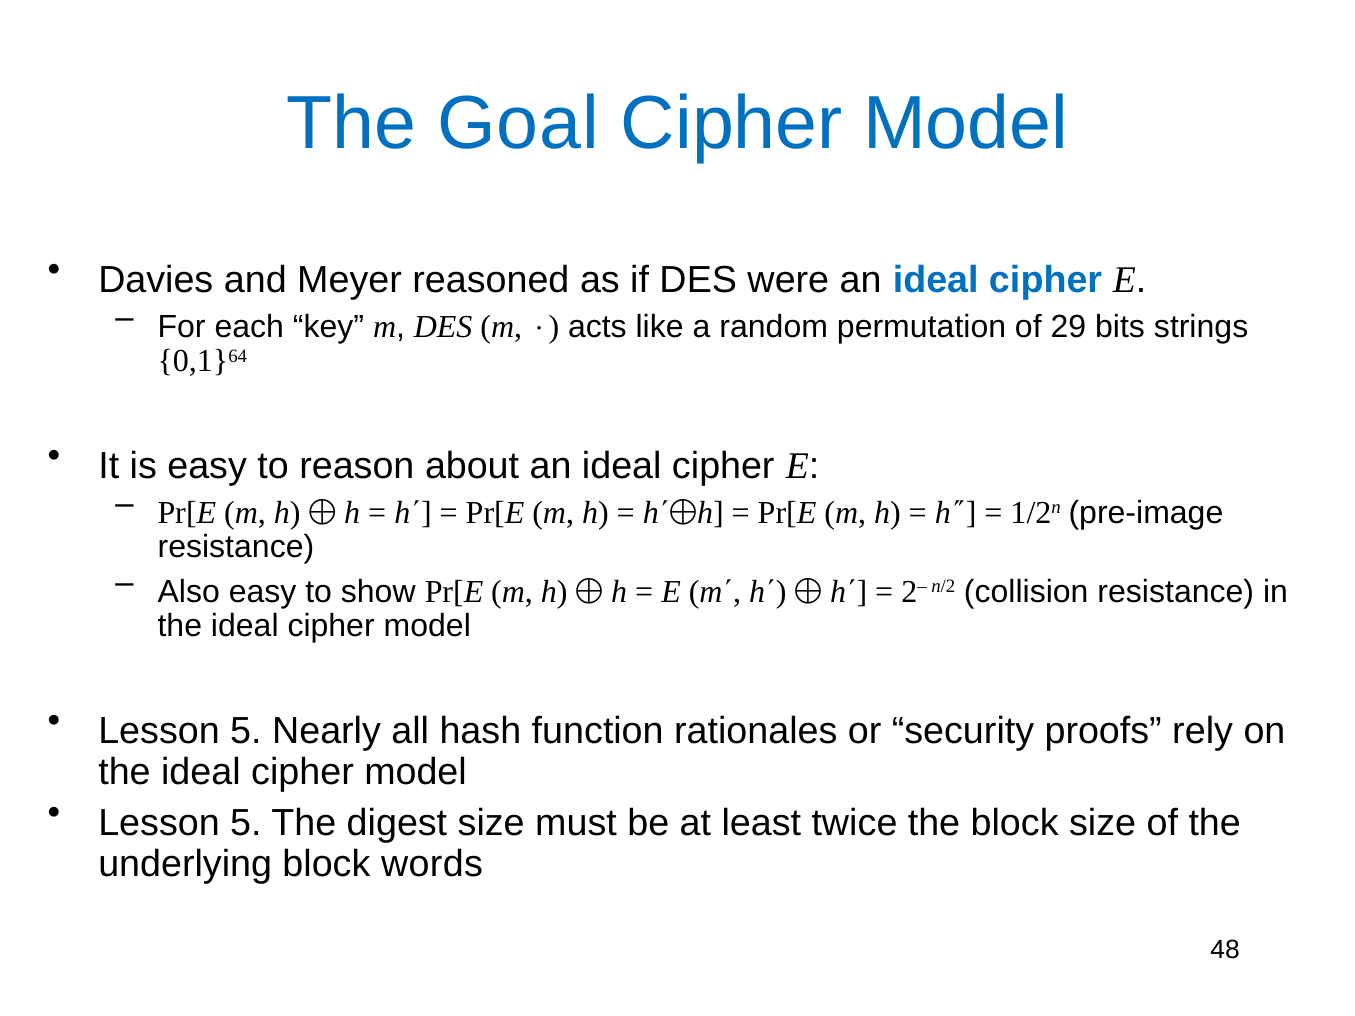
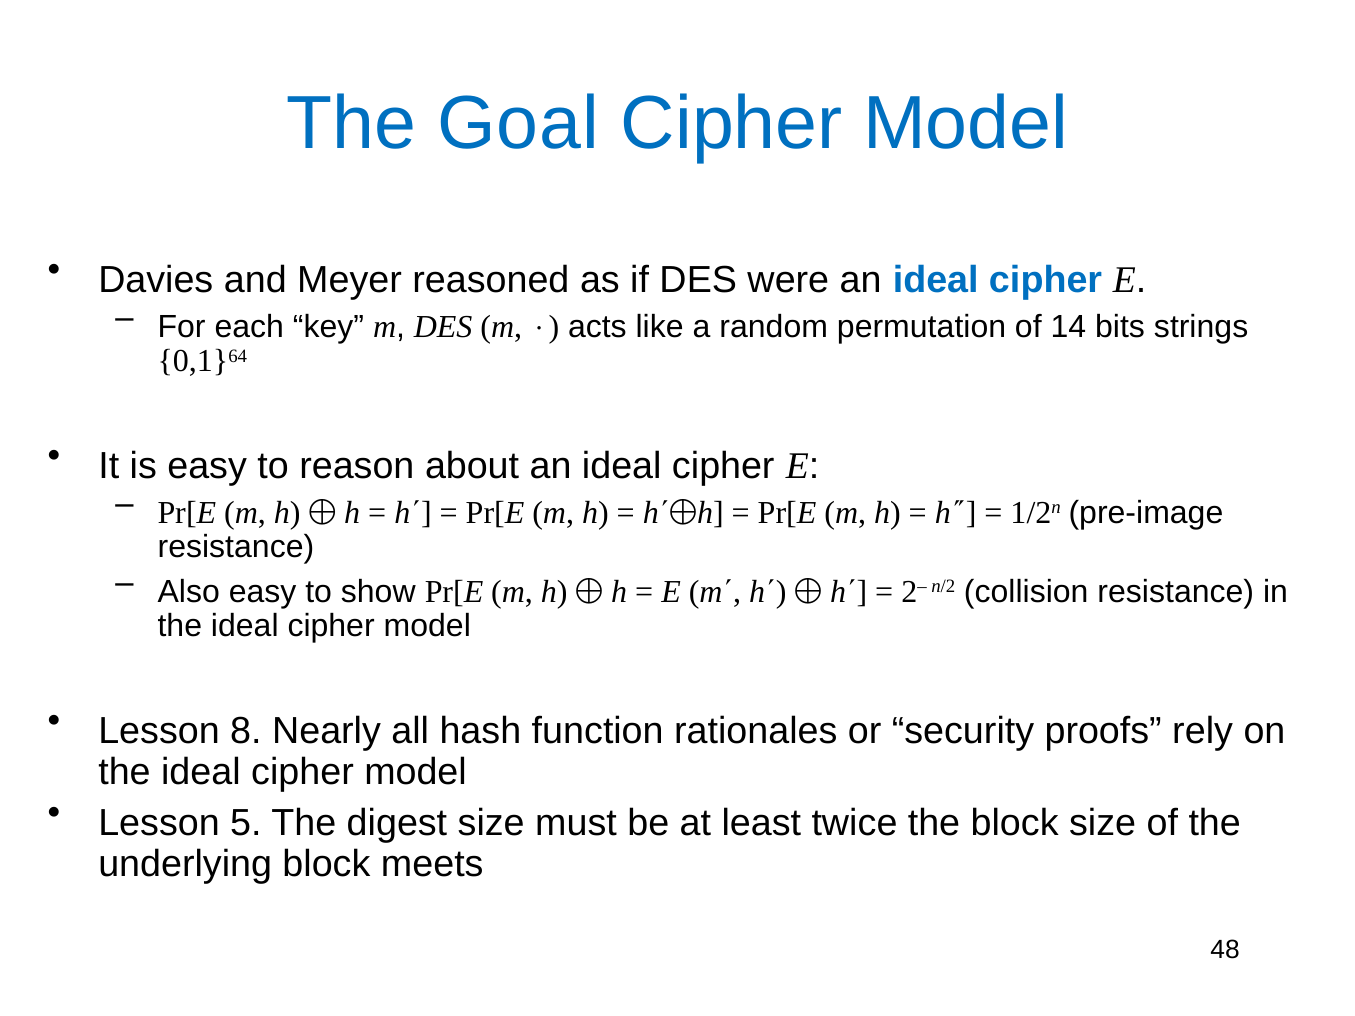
29: 29 -> 14
5 at (246, 731): 5 -> 8
words: words -> meets
